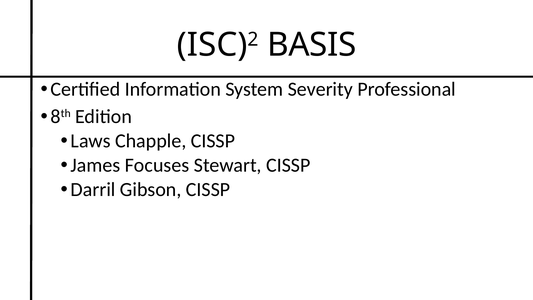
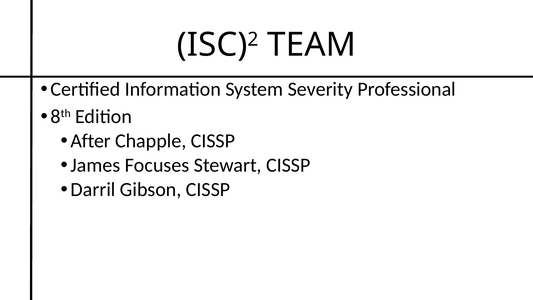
BASIS: BASIS -> TEAM
Laws: Laws -> After
